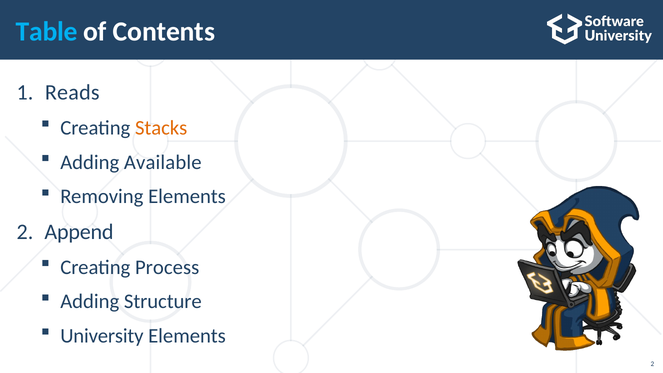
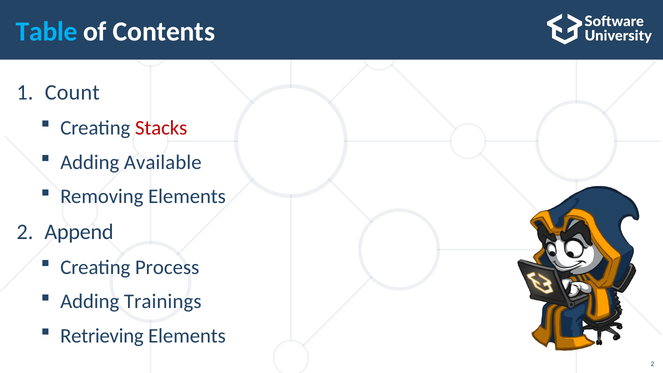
Reads: Reads -> Count
Stacks colour: orange -> red
Structure: Structure -> Trainings
University: University -> Retrieving
